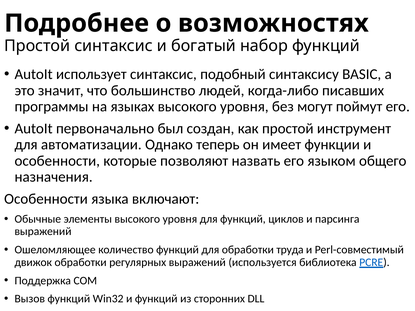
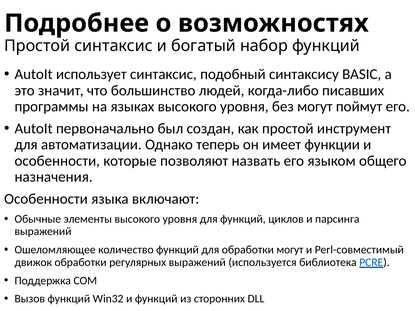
обработки труда: труда -> могут
